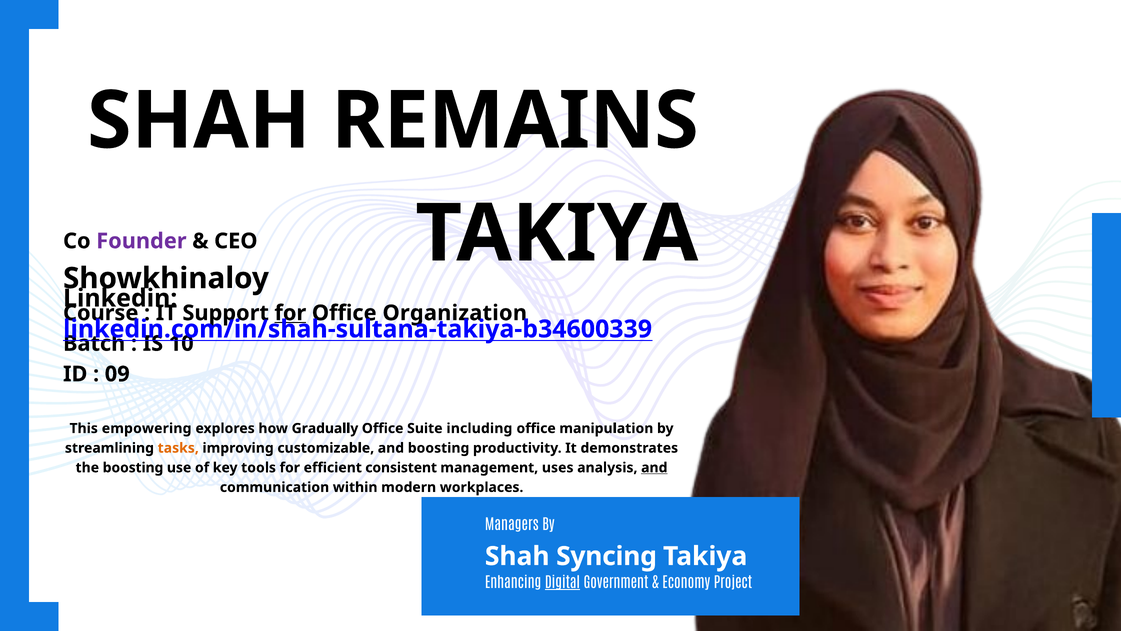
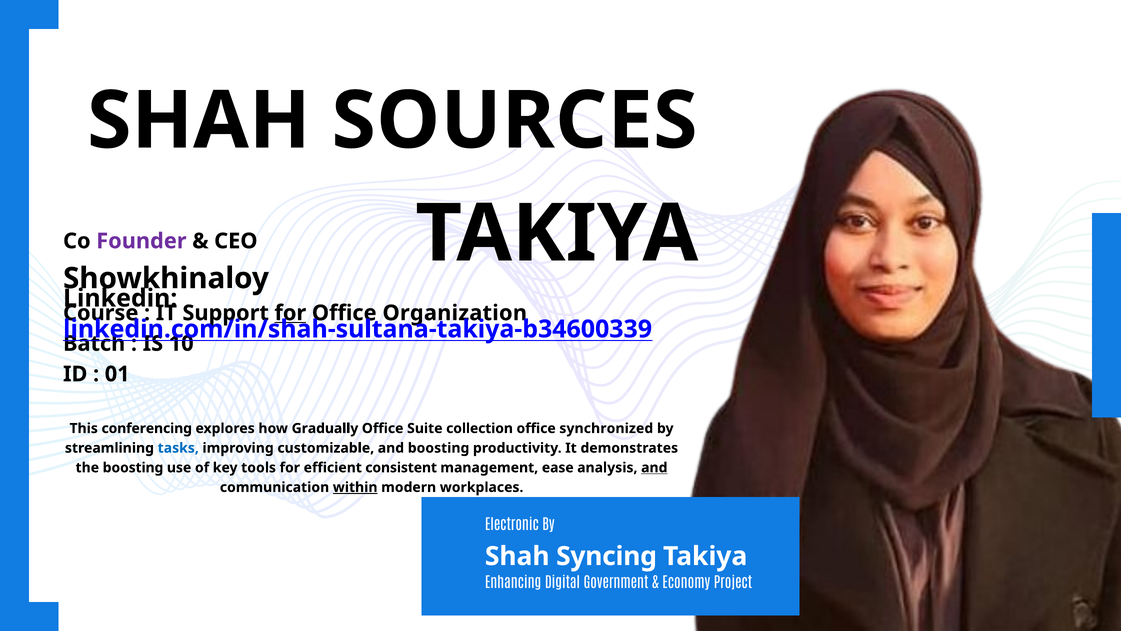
REMAINS: REMAINS -> SOURCES
09: 09 -> 01
empowering: empowering -> conferencing
including: including -> collection
manipulation: manipulation -> synchronized
tasks colour: orange -> blue
uses: uses -> ease
within underline: none -> present
Managers: Managers -> Electronic
Digital underline: present -> none
